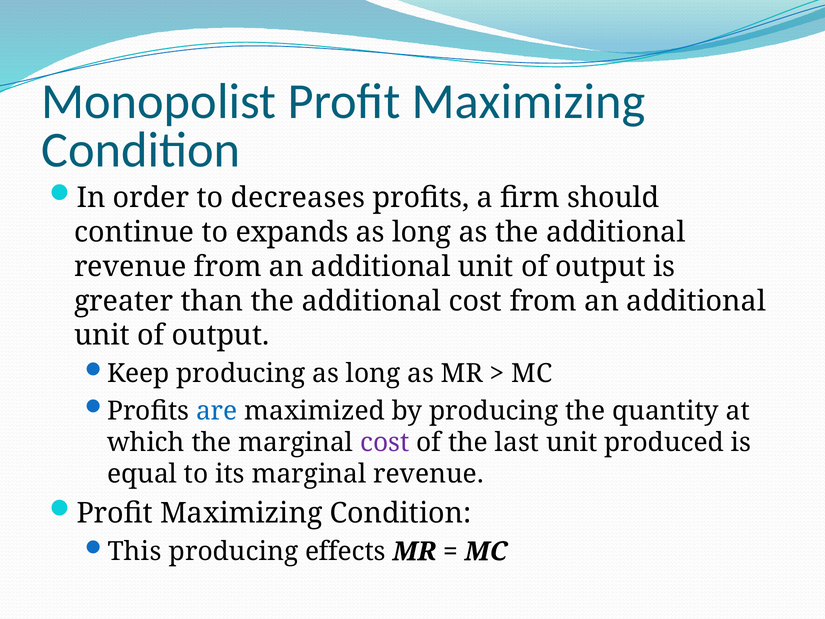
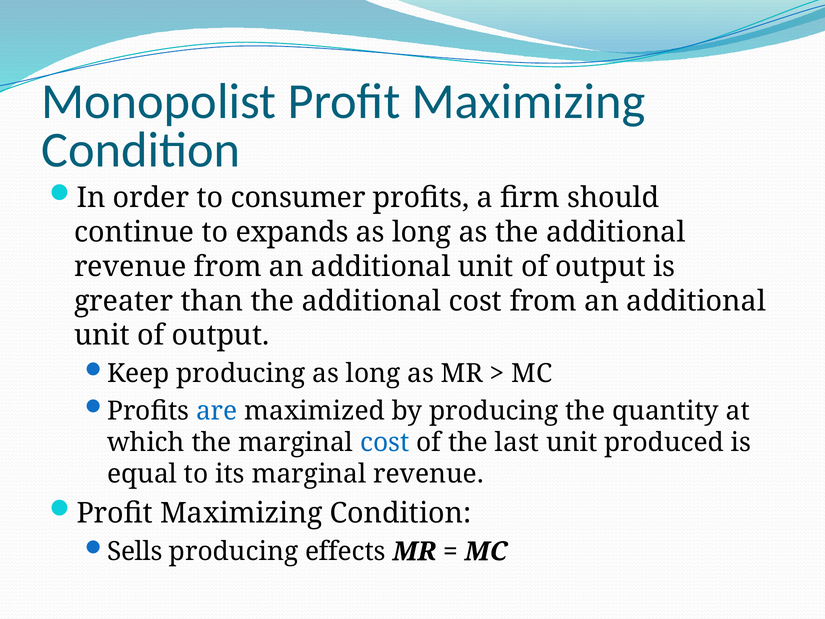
decreases: decreases -> consumer
cost at (385, 442) colour: purple -> blue
This: This -> Sells
